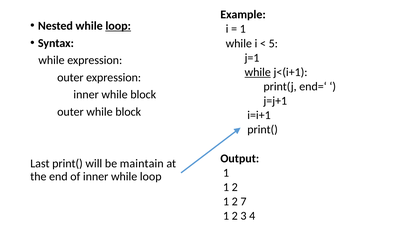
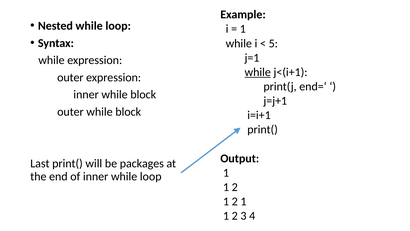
loop at (118, 26) underline: present -> none
maintain: maintain -> packages
7 at (244, 201): 7 -> 1
